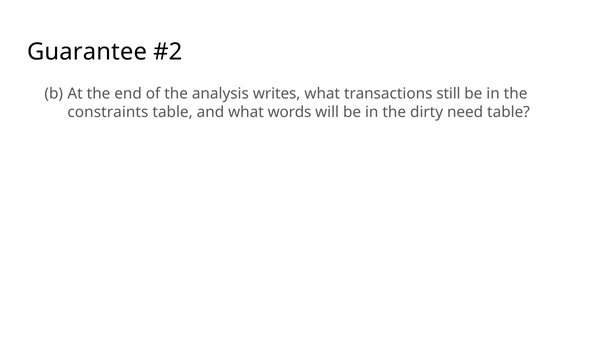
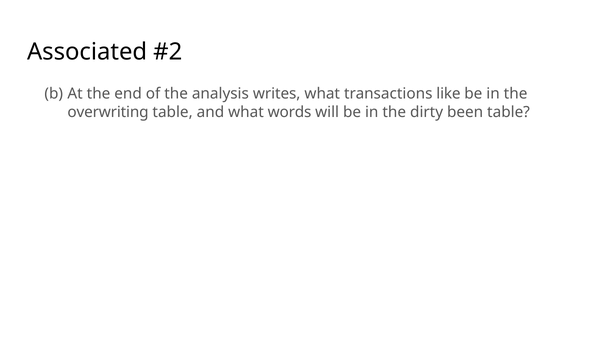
Guarantee: Guarantee -> Associated
still: still -> like
constraints: constraints -> overwriting
need: need -> been
